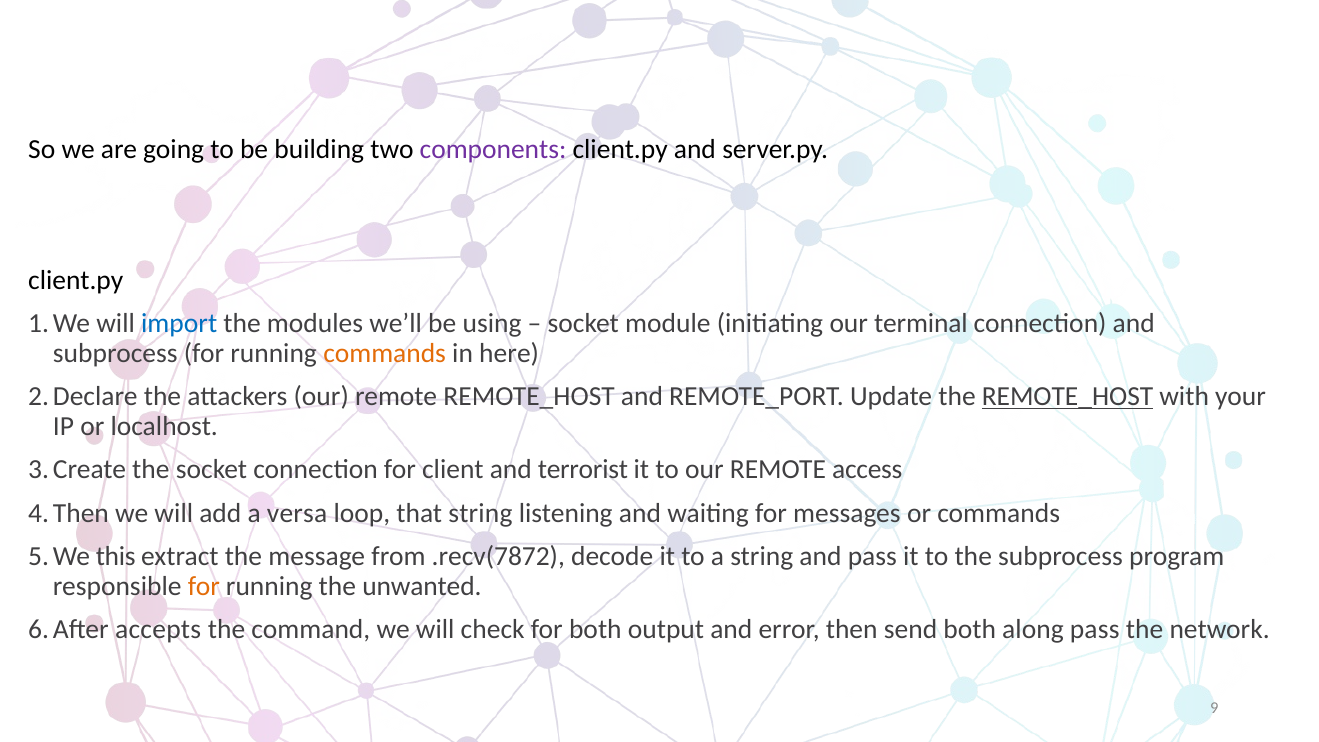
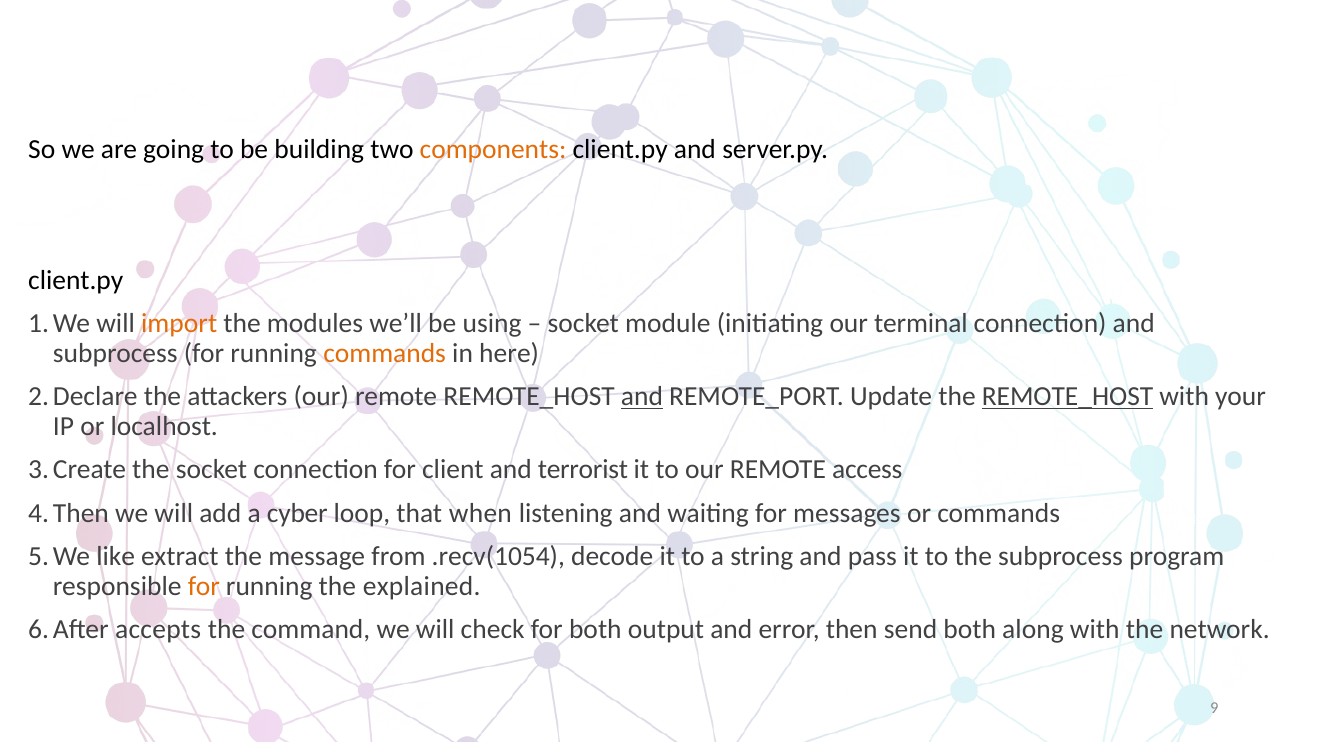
components colour: purple -> orange
import colour: blue -> orange
and at (642, 397) underline: none -> present
versa: versa -> cyber
that string: string -> when
this: this -> like
.recv(7872: .recv(7872 -> .recv(1054
unwanted: unwanted -> explained
along pass: pass -> with
